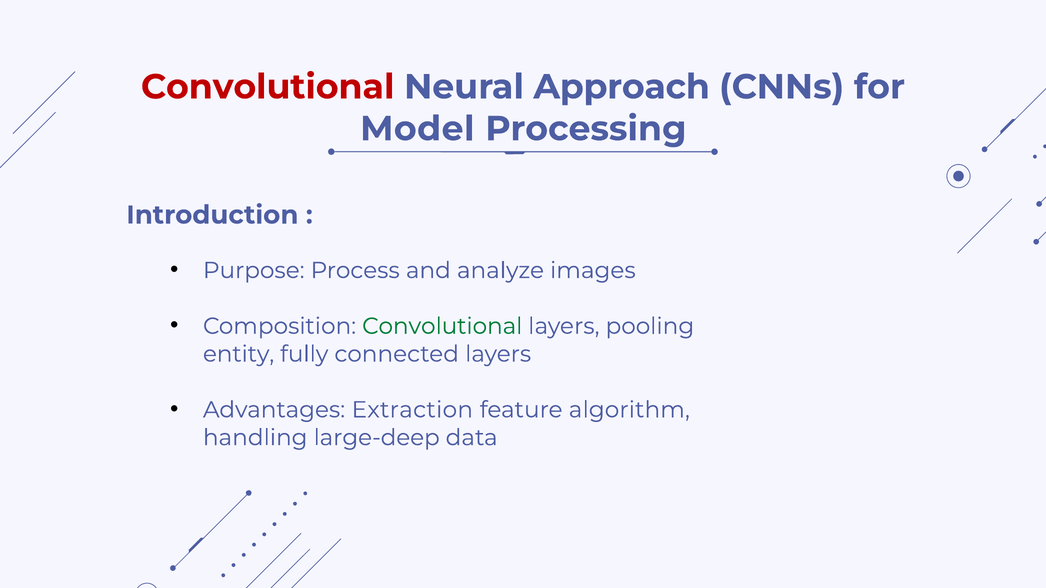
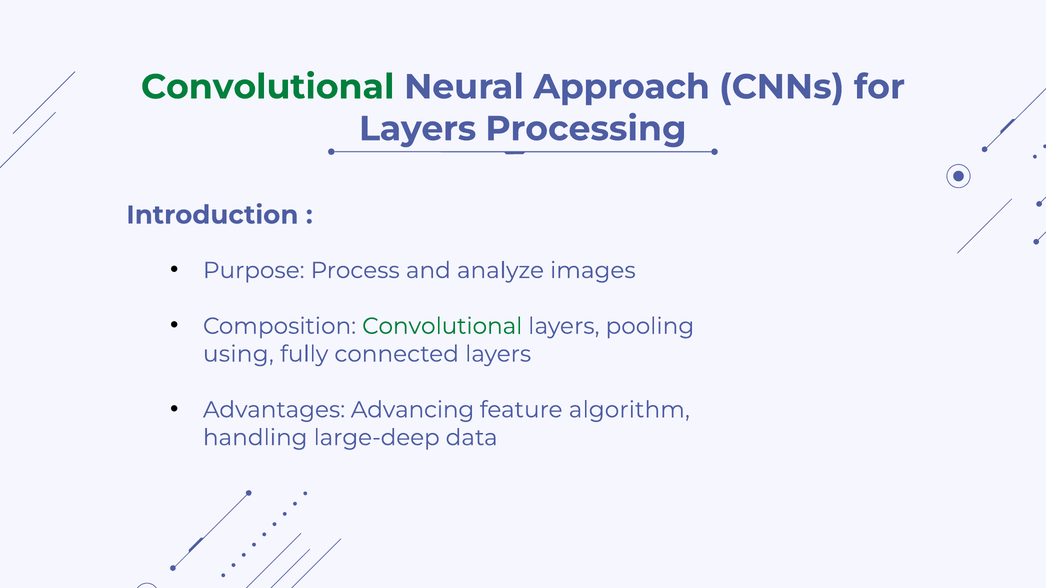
Convolutional at (268, 87) colour: red -> green
Model at (417, 129): Model -> Layers
entity: entity -> using
Extraction: Extraction -> Advancing
